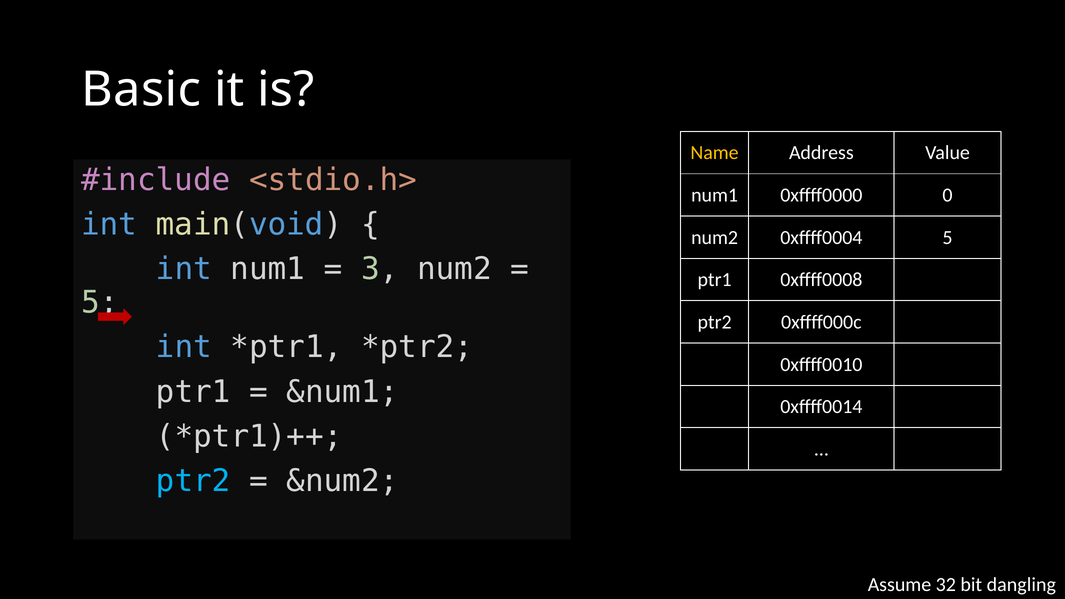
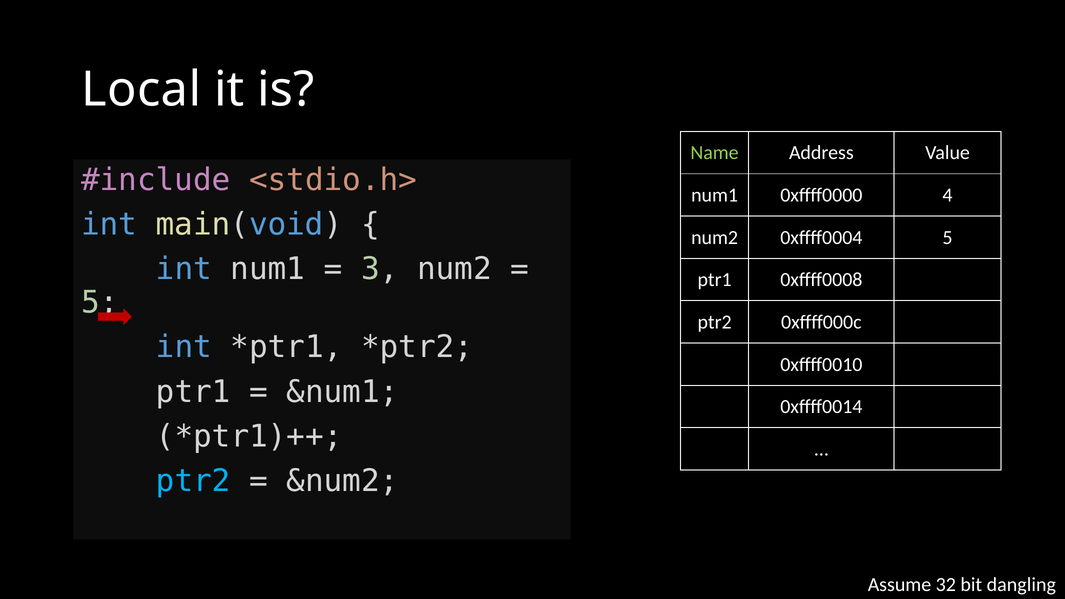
Basic: Basic -> Local
Name colour: yellow -> light green
0: 0 -> 4
